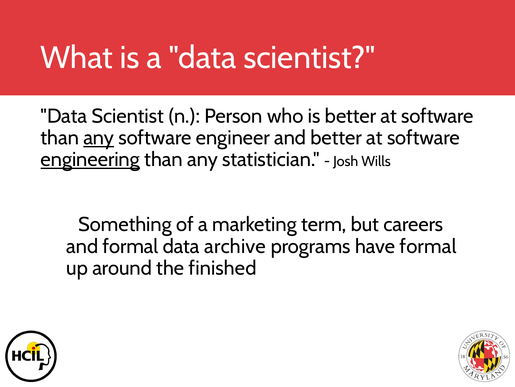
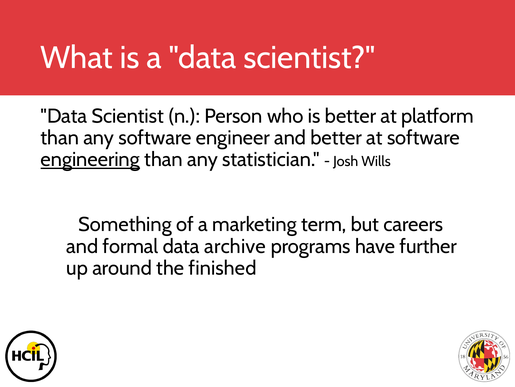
is better at software: software -> platform
any at (99, 138) underline: present -> none
have formal: formal -> further
